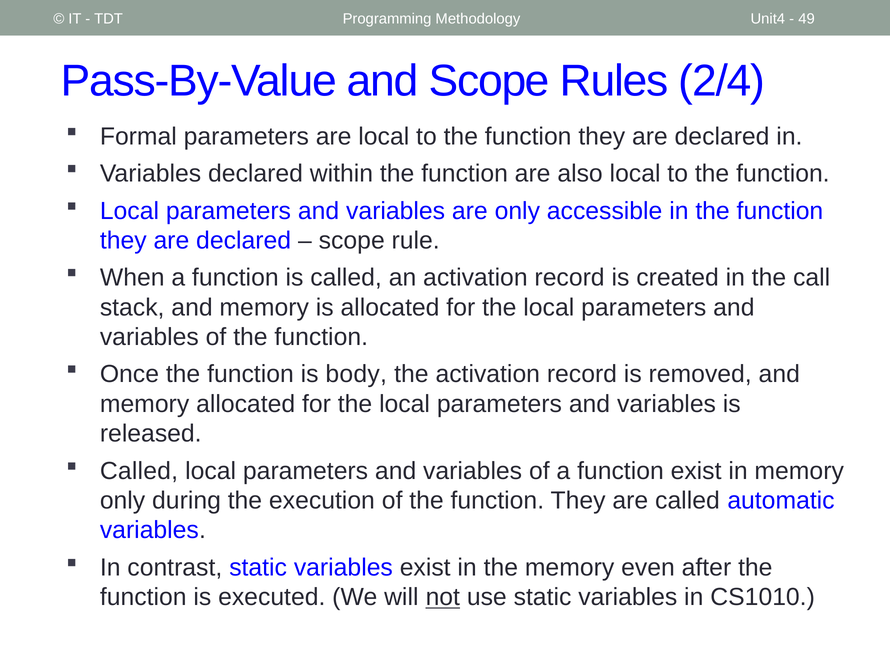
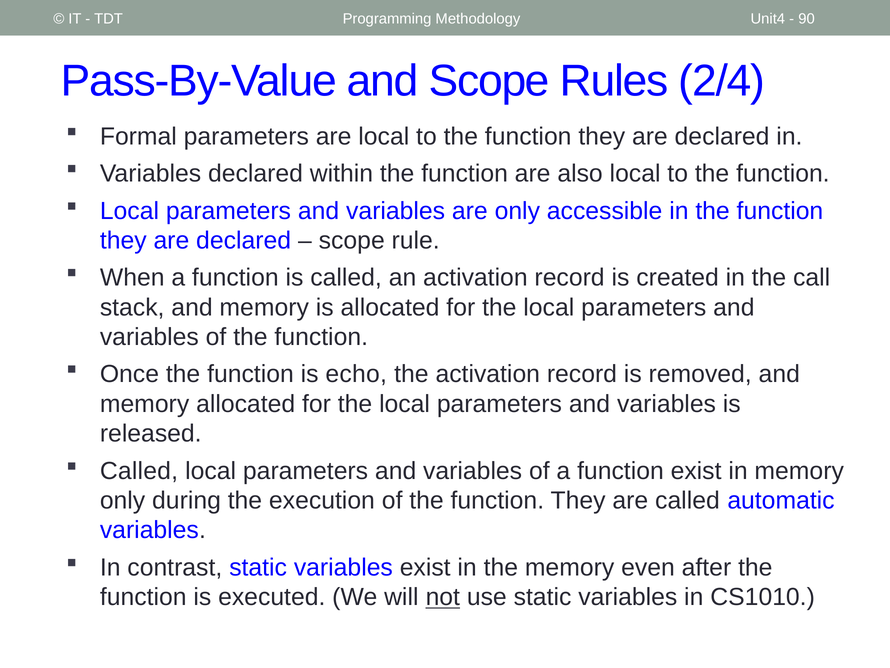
49: 49 -> 90
body: body -> echo
